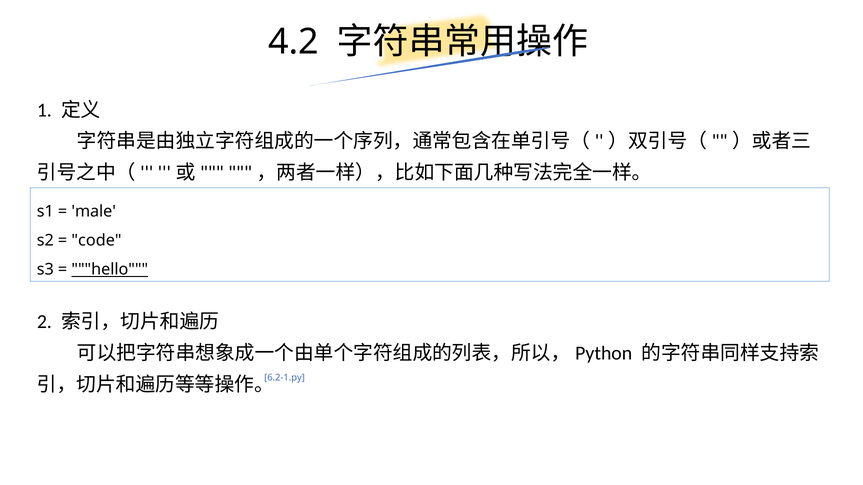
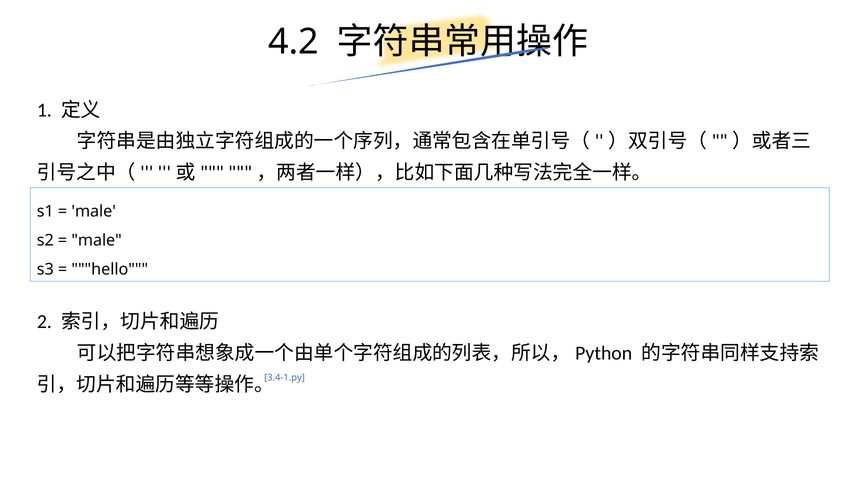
code at (97, 241): code -> male
hello underline: present -> none
6.2-1.py: 6.2-1.py -> 3.4-1.py
